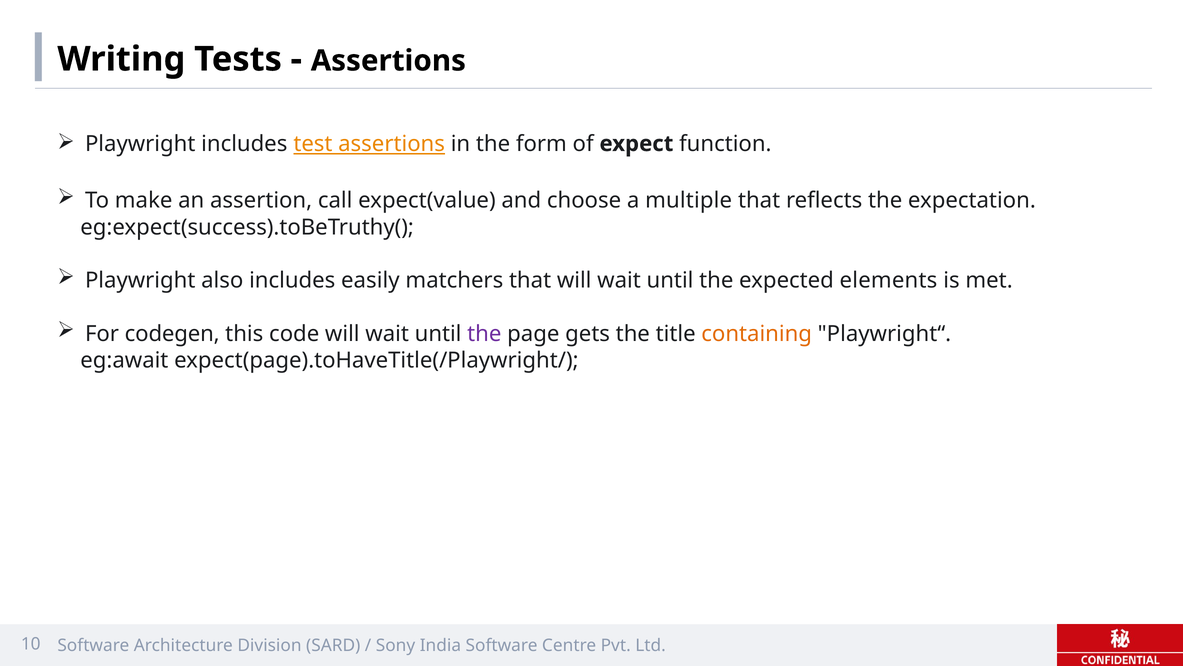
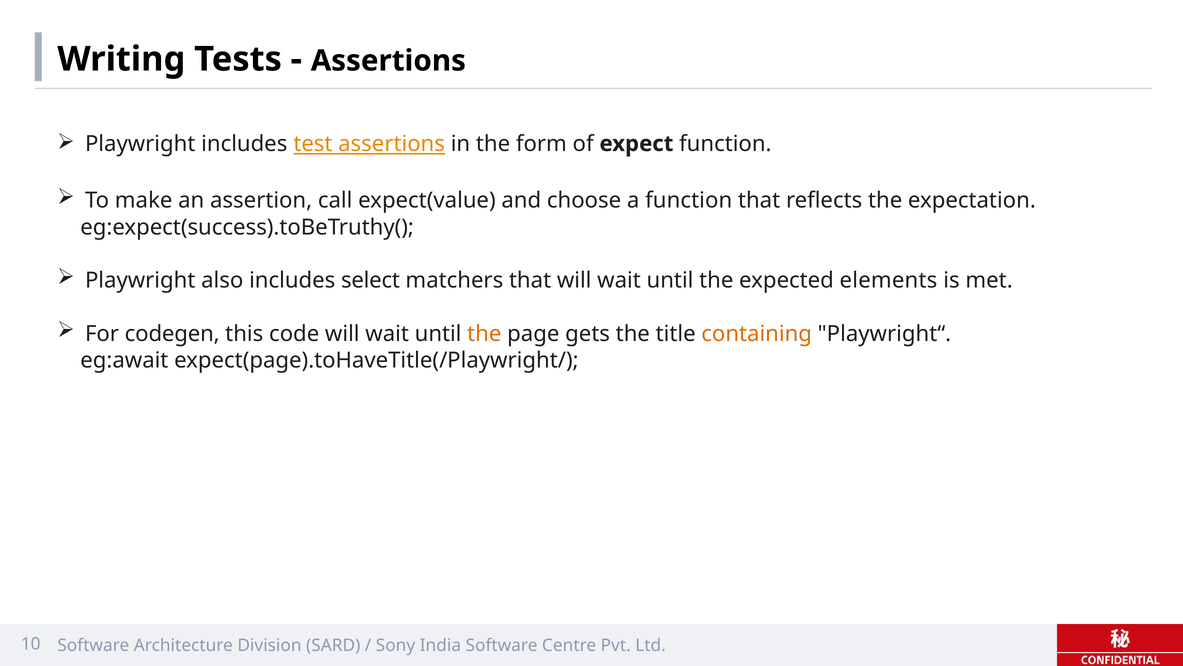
a multiple: multiple -> function
easily: easily -> select
the at (484, 333) colour: purple -> orange
